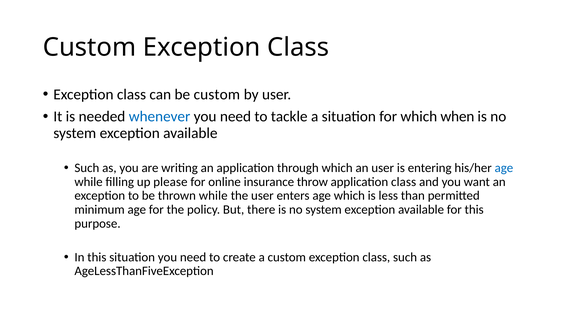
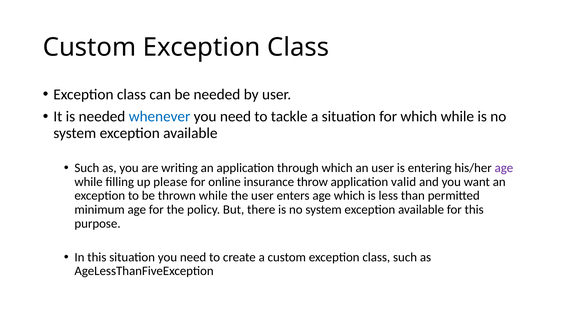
be custom: custom -> needed
which when: when -> while
age at (504, 168) colour: blue -> purple
application class: class -> valid
